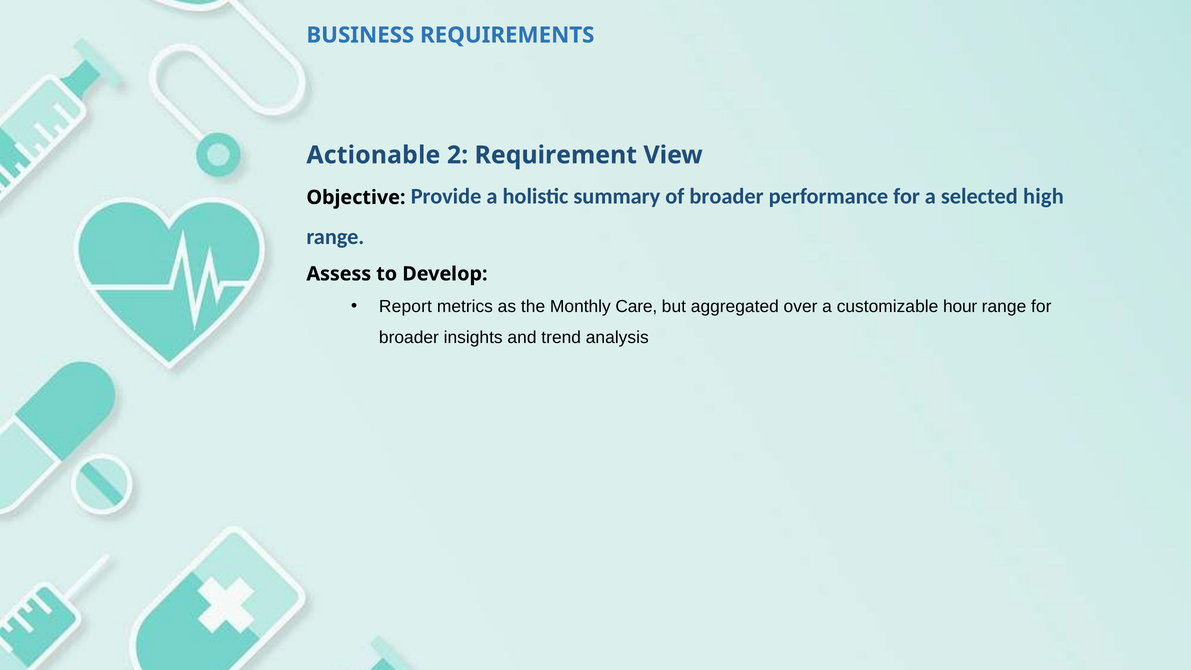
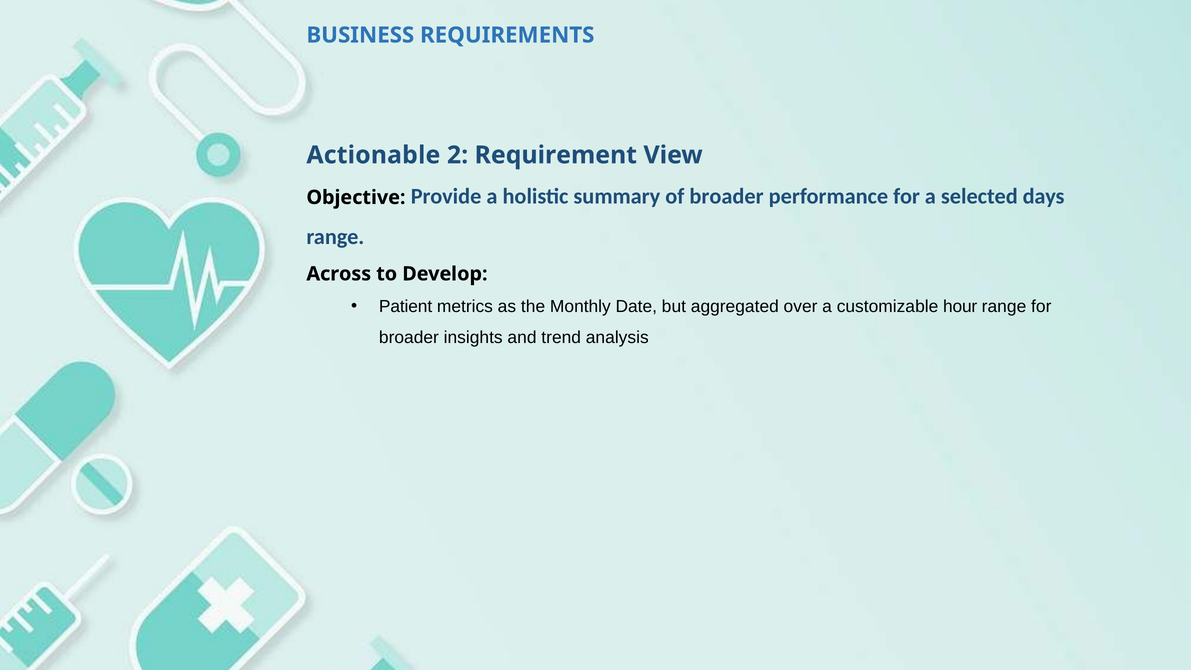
high: high -> days
Assess: Assess -> Across
Report: Report -> Patient
Care: Care -> Date
